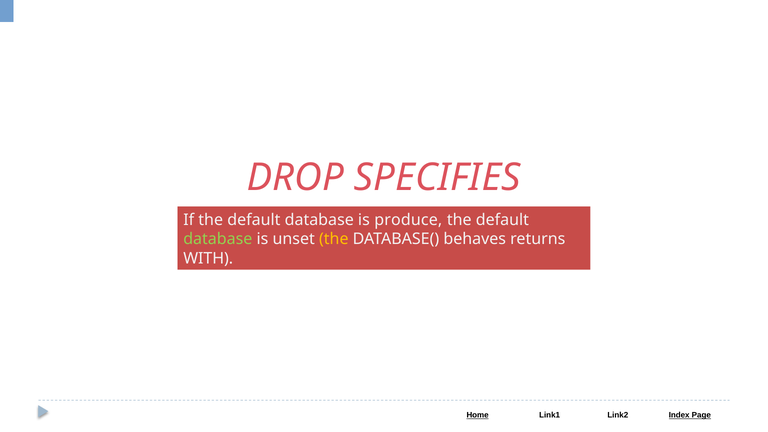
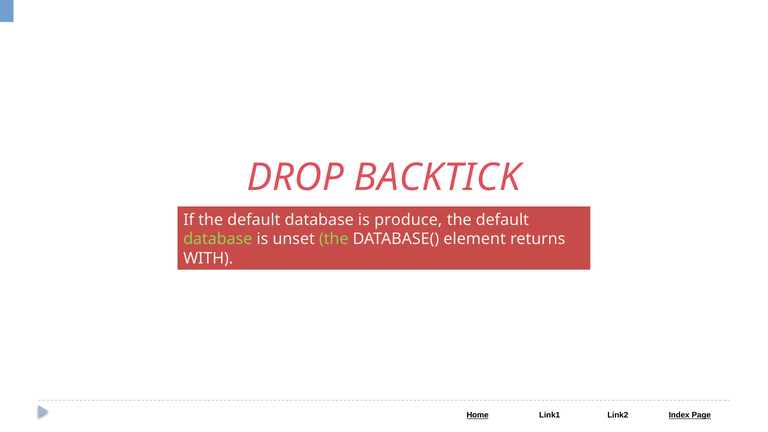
SPECIFIES: SPECIFIES -> BACKTICK
the at (334, 239) colour: yellow -> light green
behaves: behaves -> element
